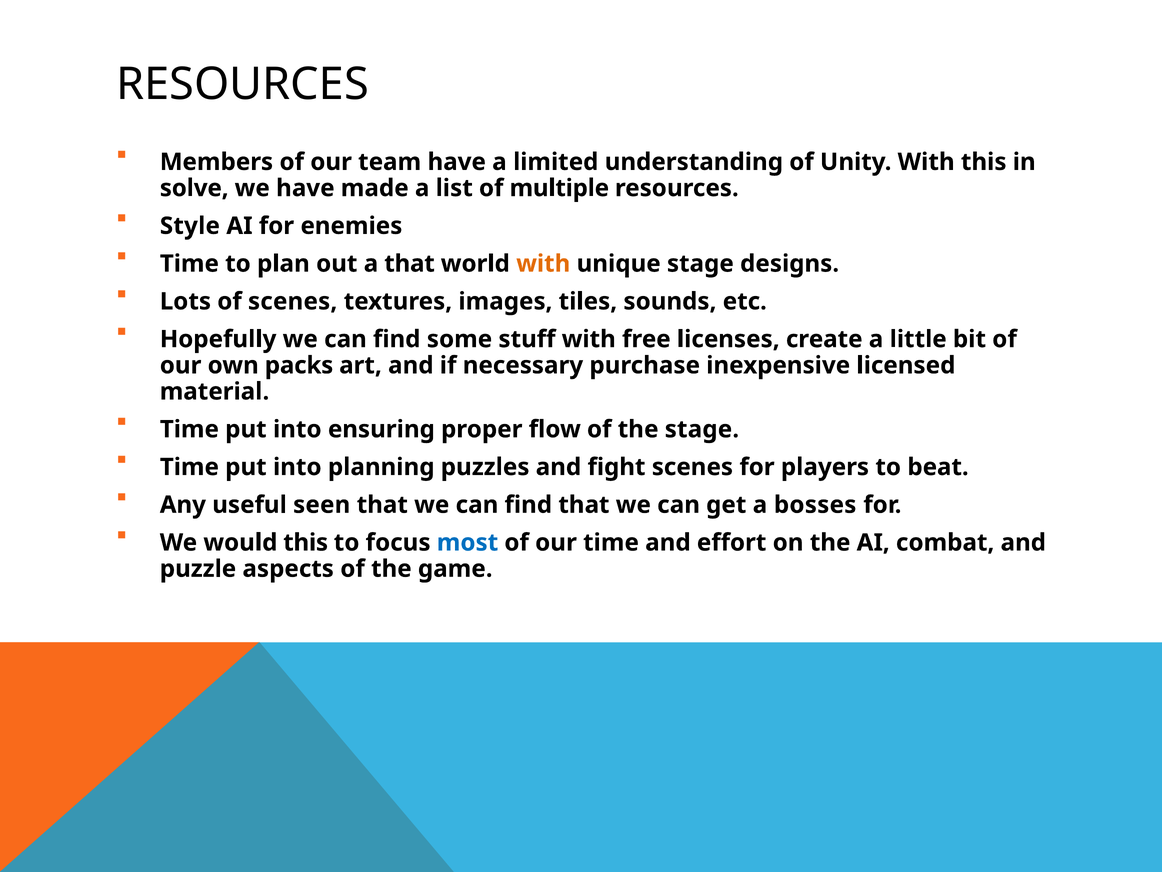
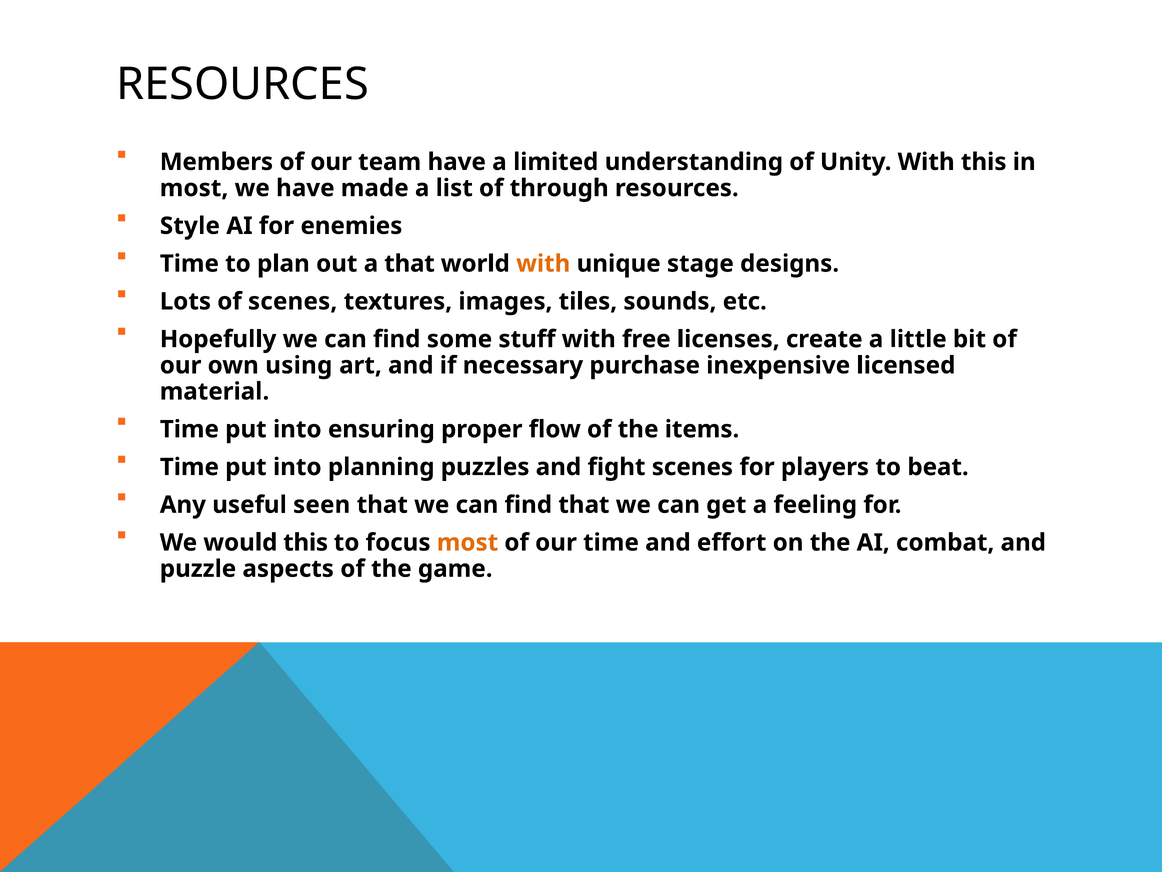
solve at (194, 188): solve -> most
multiple: multiple -> through
packs: packs -> using
the stage: stage -> items
bosses: bosses -> feeling
most at (467, 542) colour: blue -> orange
